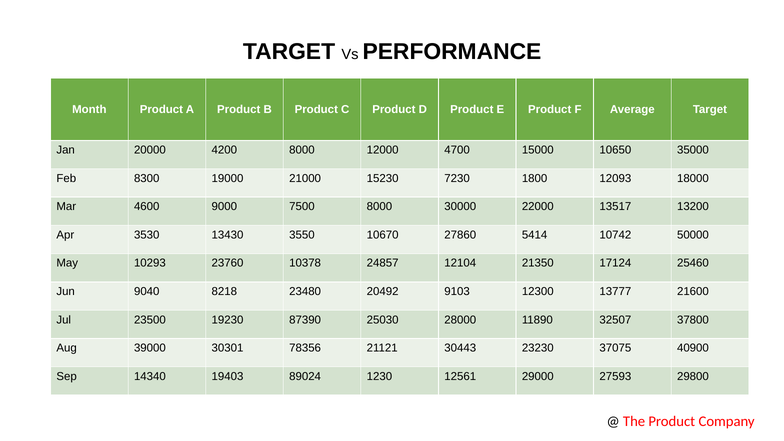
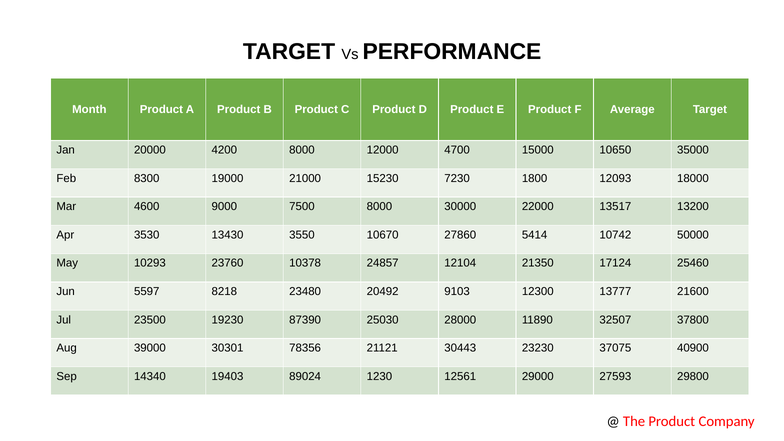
9040: 9040 -> 5597
